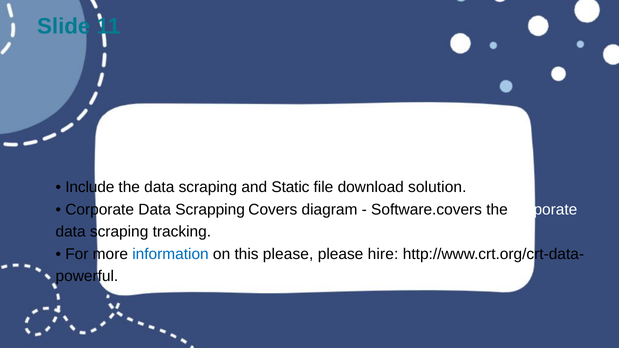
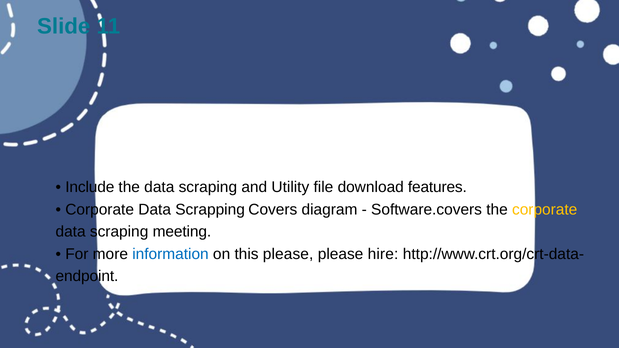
Static: Static -> Utility
solution: solution -> features
corporate at (545, 210) colour: white -> yellow
tracking: tracking -> meeting
powerful: powerful -> endpoint
